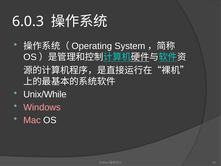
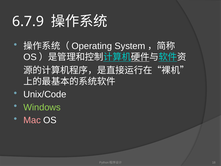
6.0.3: 6.0.3 -> 6.7.9
Unix/While: Unix/While -> Unix/Code
Windows colour: pink -> light green
